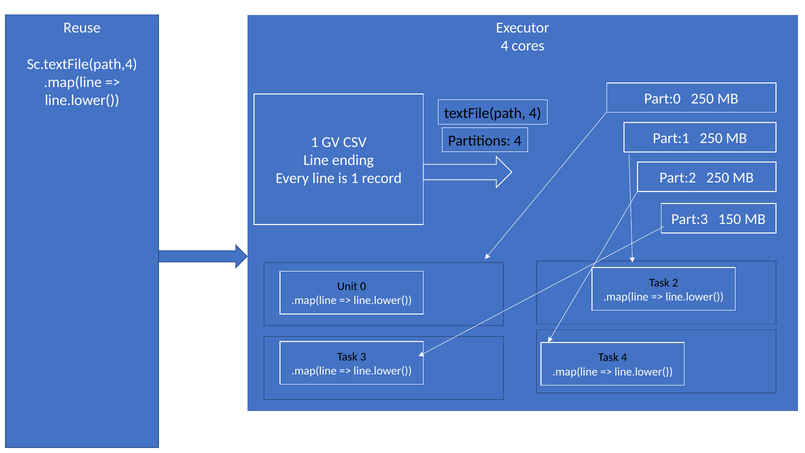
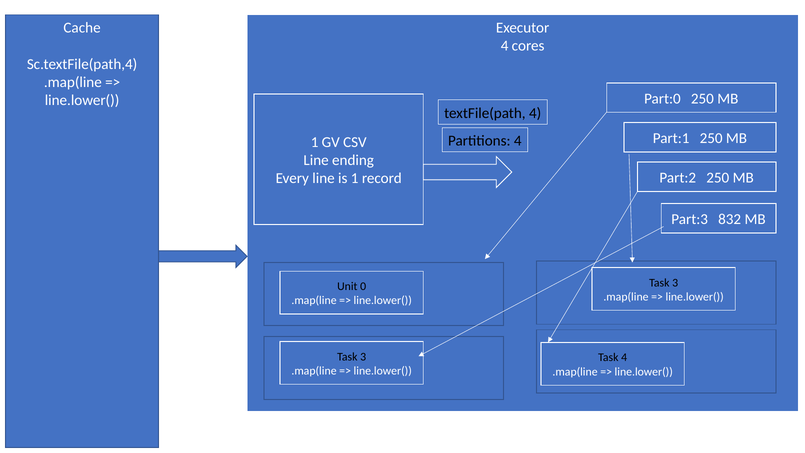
Reuse: Reuse -> Cache
150: 150 -> 832
2 at (675, 283): 2 -> 3
